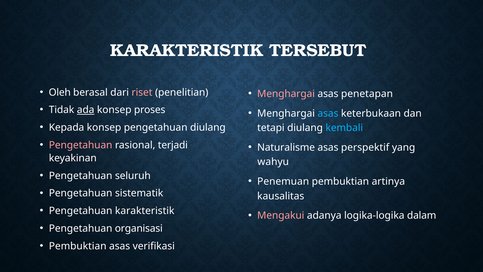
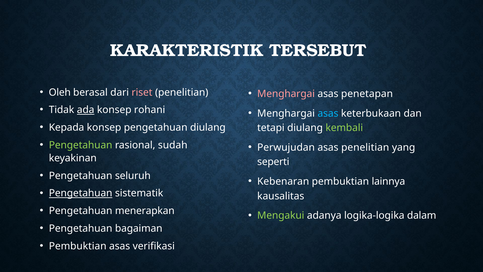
proses: proses -> rohani
kembali colour: light blue -> light green
Pengetahuan at (81, 145) colour: pink -> light green
terjadi: terjadi -> sudah
Naturalisme: Naturalisme -> Perwujudan
asas perspektif: perspektif -> penelitian
wahyu: wahyu -> seperti
Penemuan: Penemuan -> Kebenaran
artinya: artinya -> lainnya
Pengetahuan at (81, 193) underline: none -> present
Pengetahuan karakteristik: karakteristik -> menerapkan
Mengakui colour: pink -> light green
organisasi: organisasi -> bagaiman
